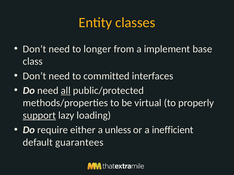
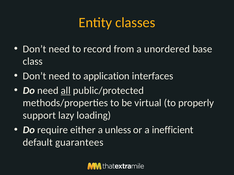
longer: longer -> record
implement: implement -> unordered
committed: committed -> application
support underline: present -> none
